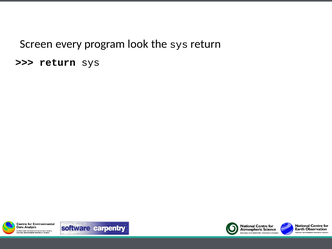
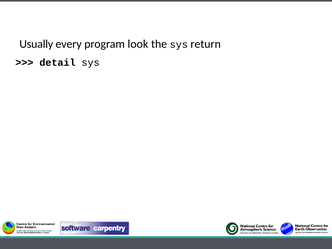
Screen: Screen -> Usually
return at (57, 62): return -> detail
